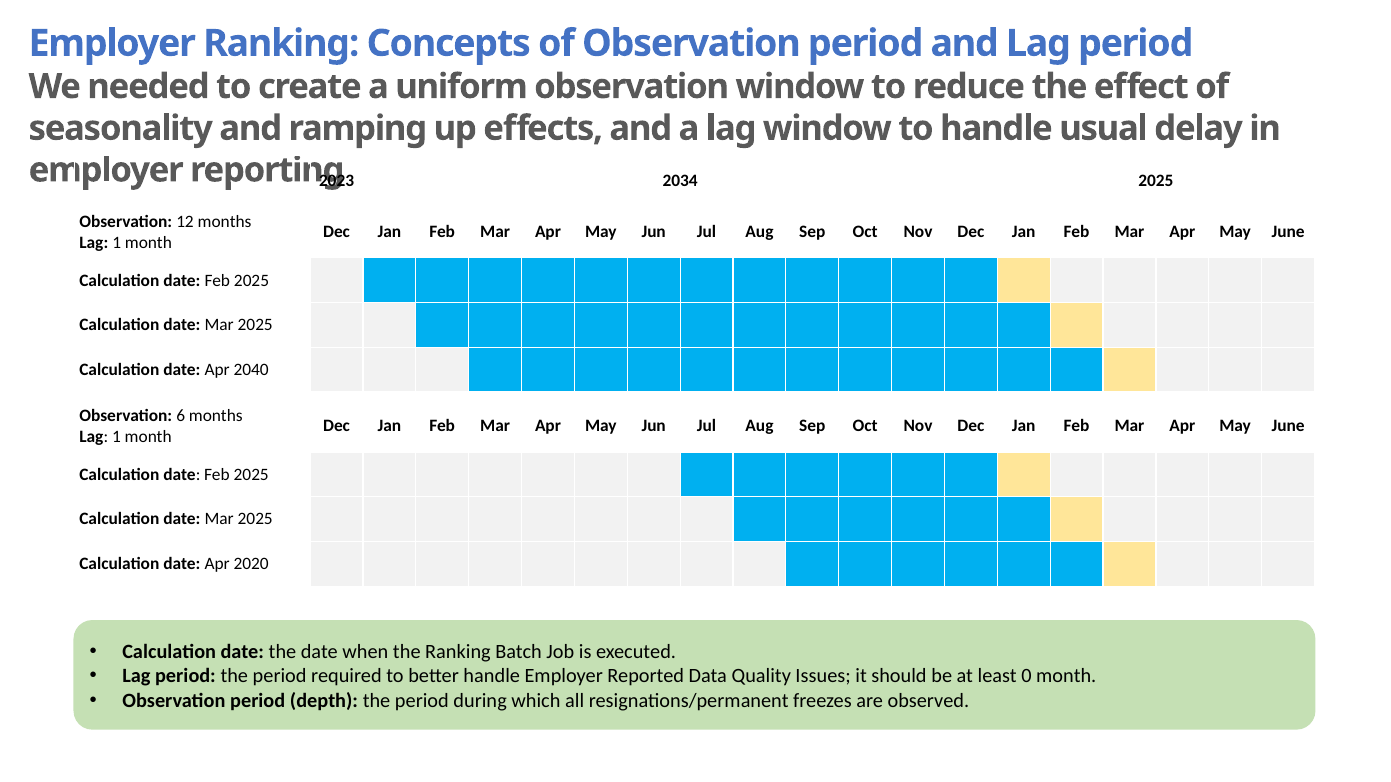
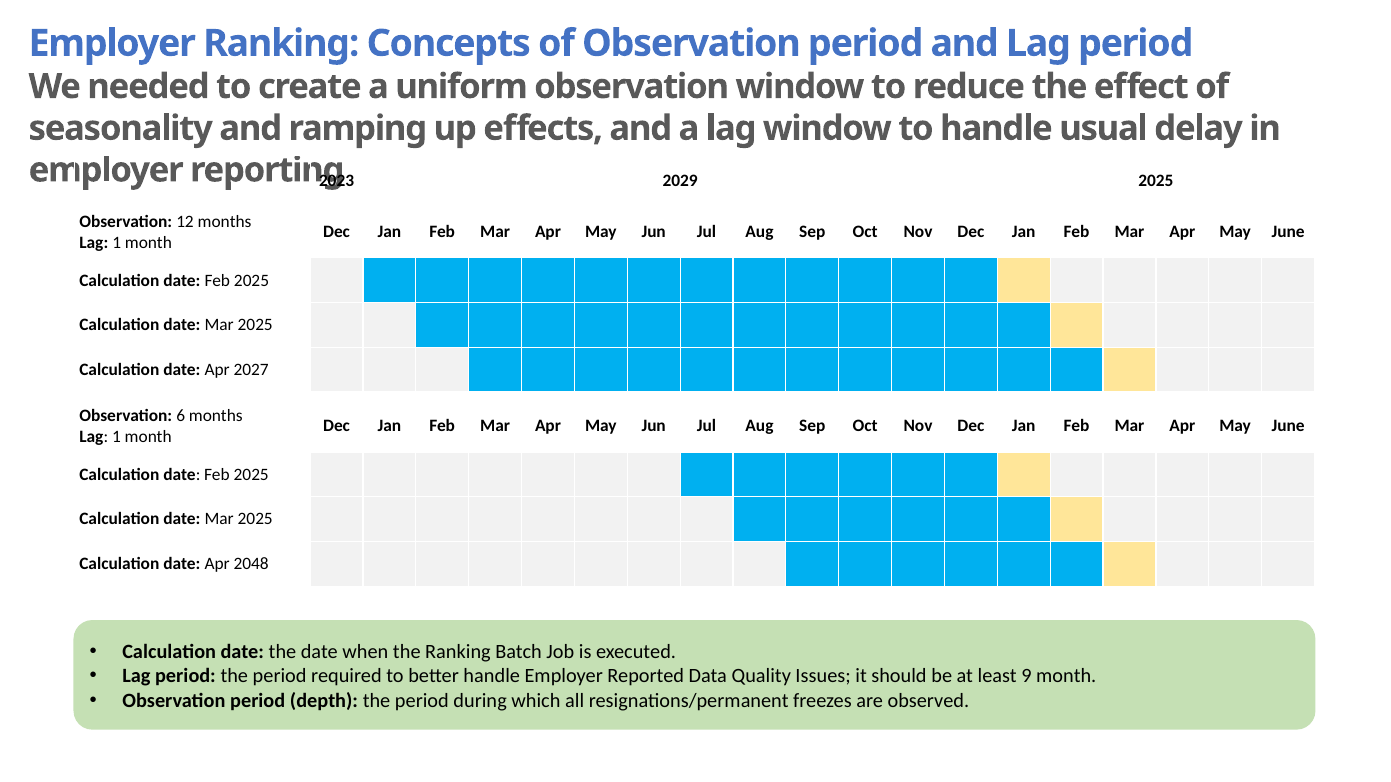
2034: 2034 -> 2029
2040: 2040 -> 2027
2020: 2020 -> 2048
0: 0 -> 9
